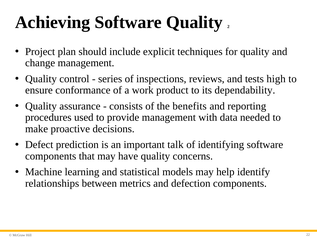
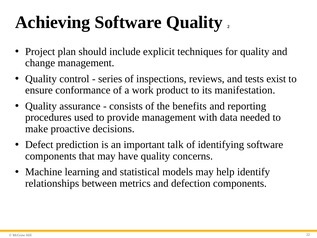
high: high -> exist
dependability: dependability -> manifestation
